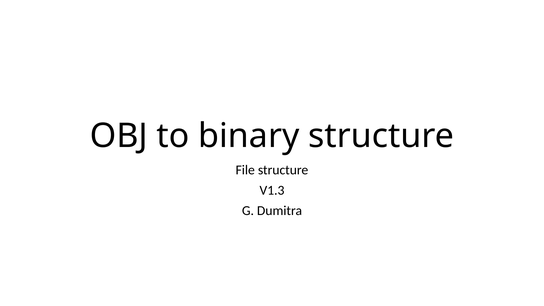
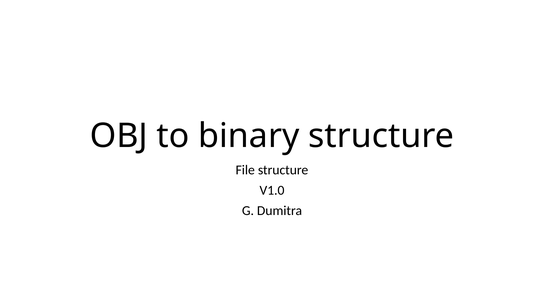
V1.3: V1.3 -> V1.0
